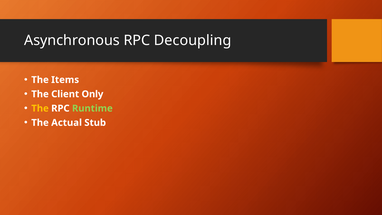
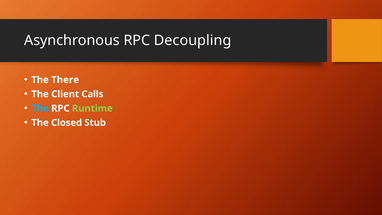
Items: Items -> There
Only: Only -> Calls
The at (40, 108) colour: yellow -> light blue
Actual: Actual -> Closed
